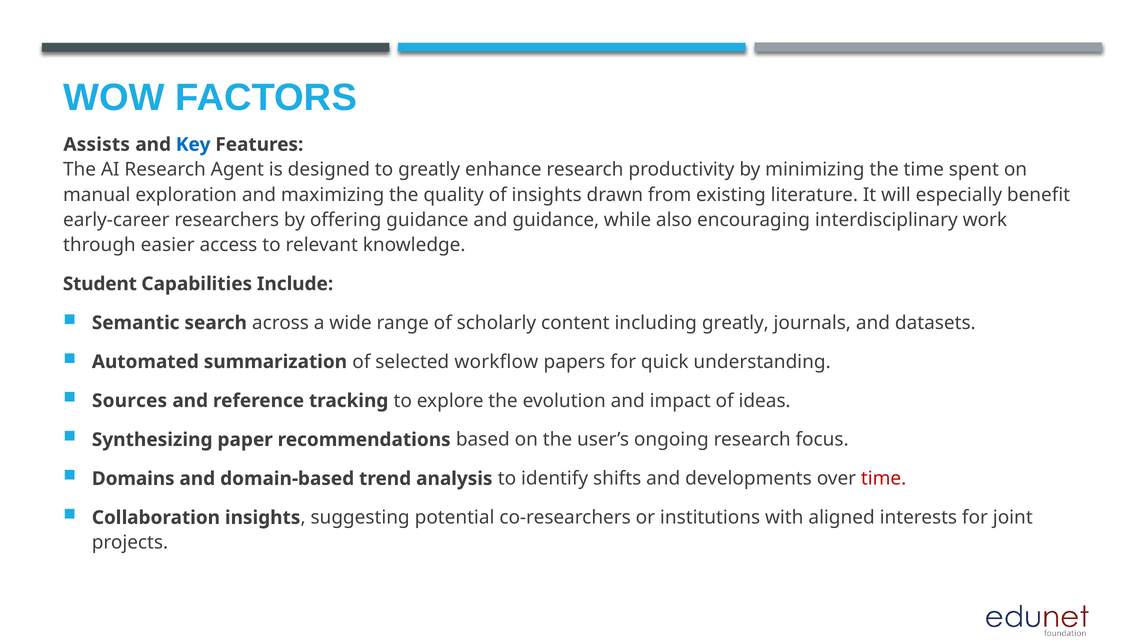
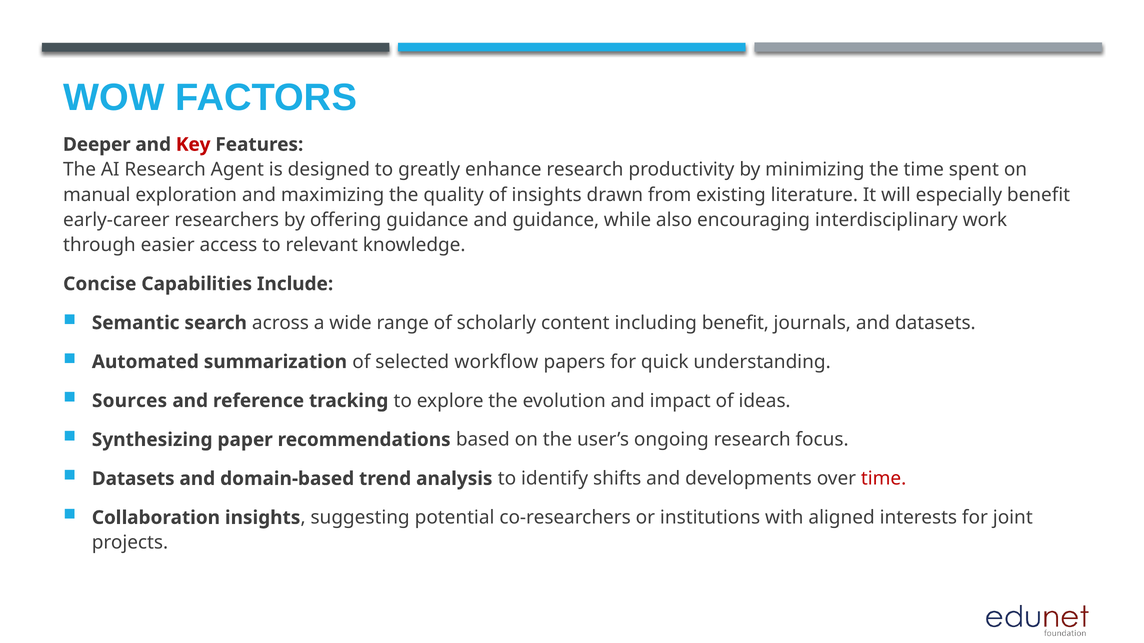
Assists: Assists -> Deeper
Key colour: blue -> red
Student: Student -> Concise
including greatly: greatly -> benefit
Domains at (133, 479): Domains -> Datasets
